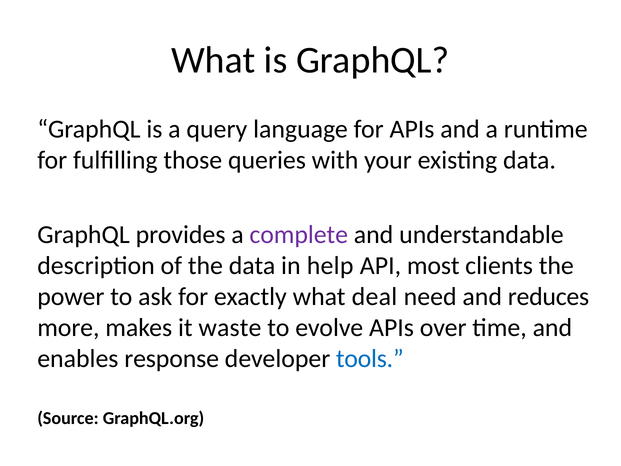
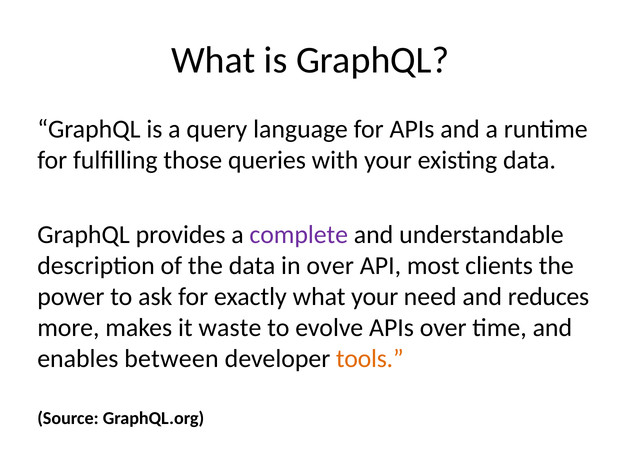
in help: help -> over
what deal: deal -> your
response: response -> between
tools colour: blue -> orange
